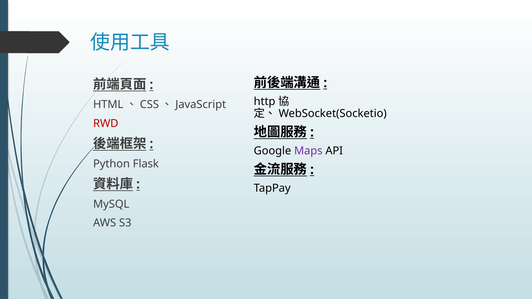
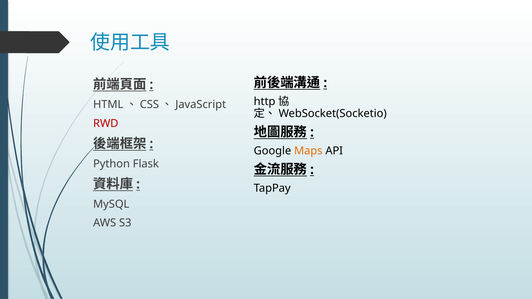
Maps colour: purple -> orange
